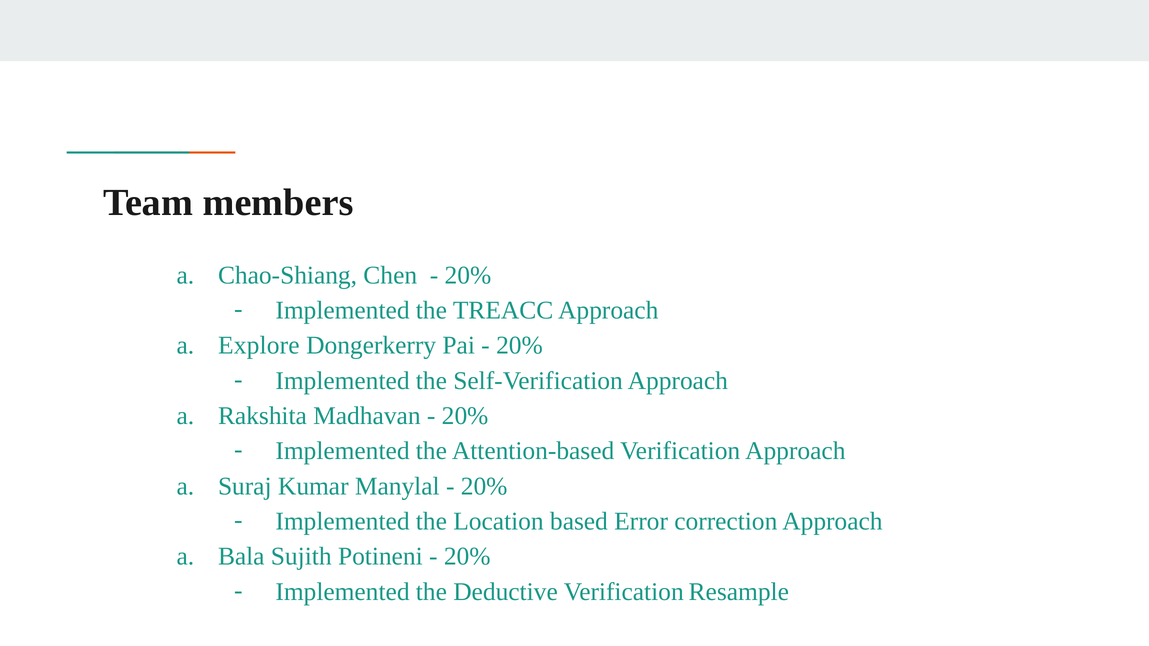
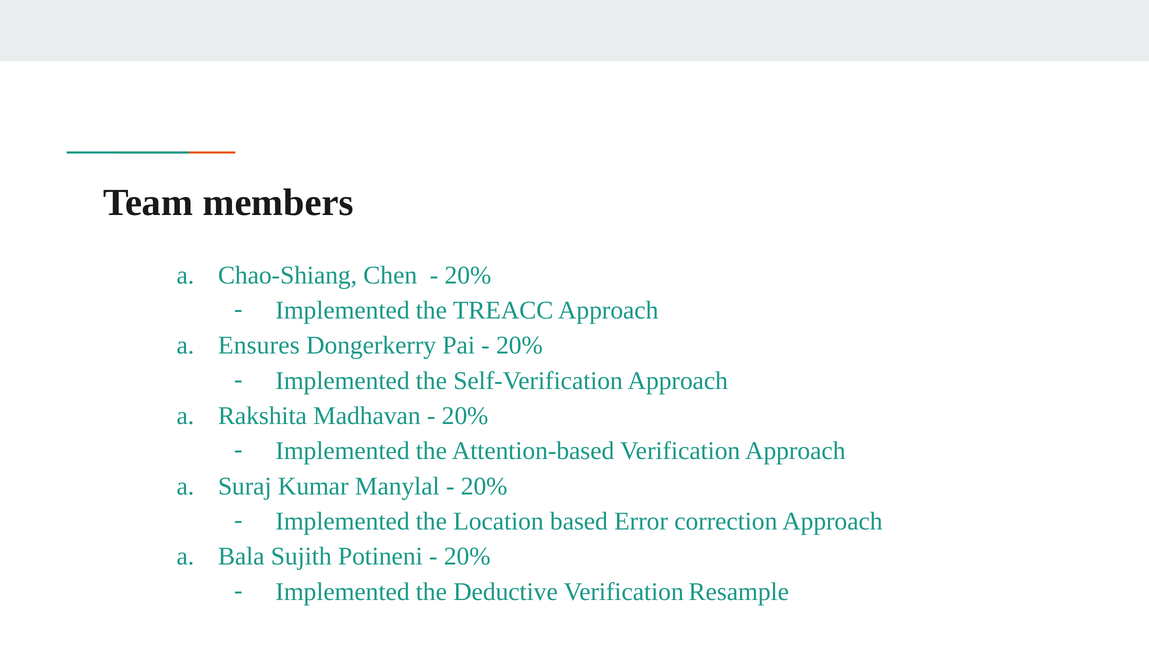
Explore: Explore -> Ensures
